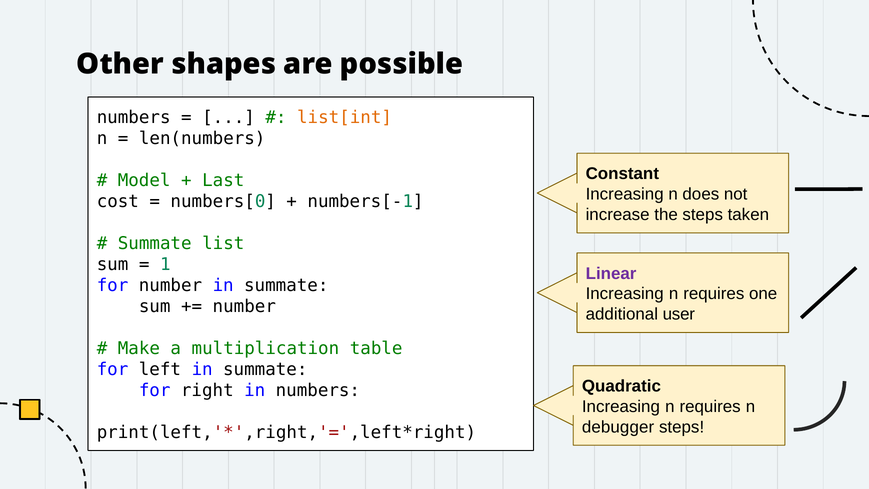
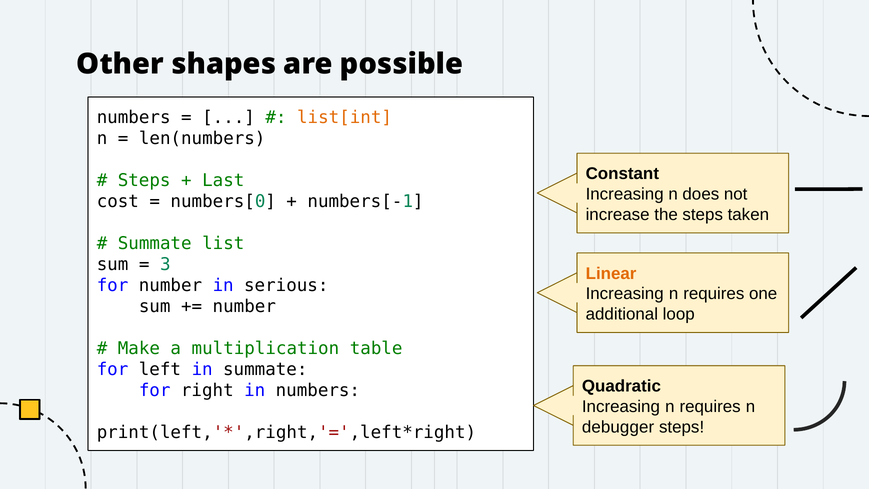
Model at (144, 180): Model -> Steps
1: 1 -> 3
Linear colour: purple -> orange
number in summate: summate -> serious
user: user -> loop
